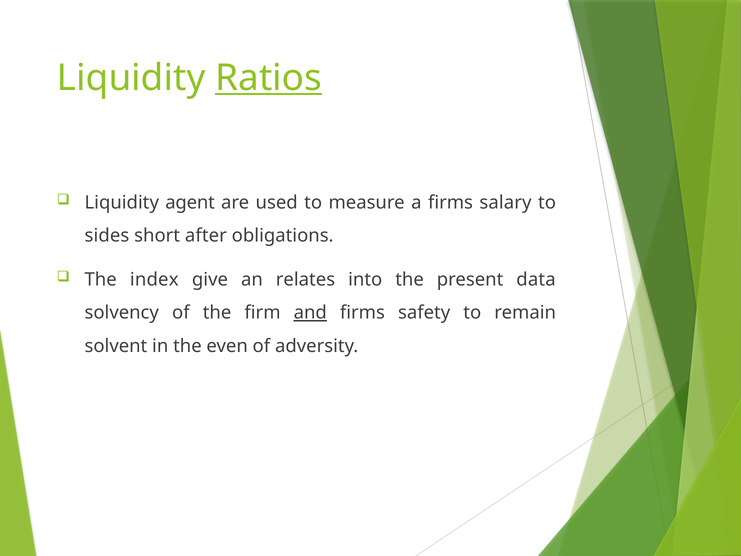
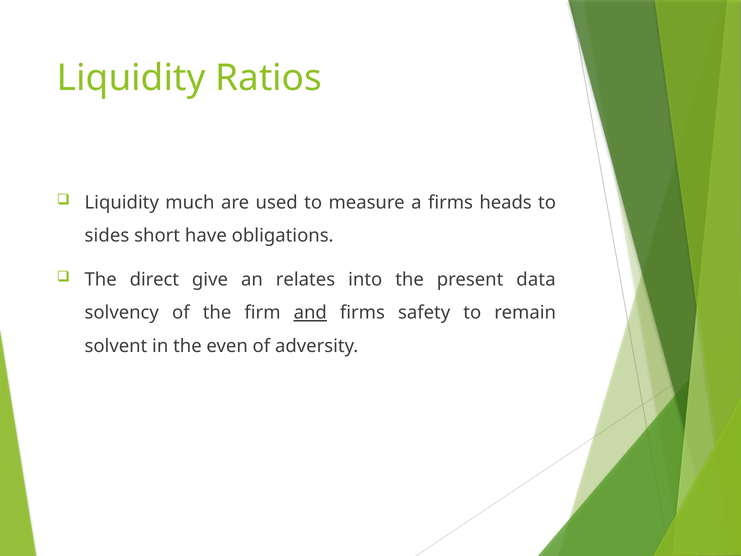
Ratios underline: present -> none
agent: agent -> much
salary: salary -> heads
after: after -> have
index: index -> direct
